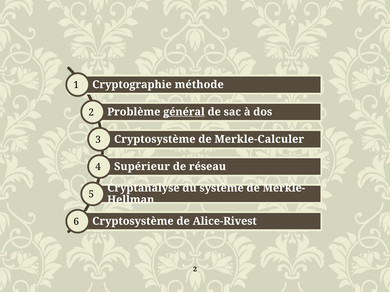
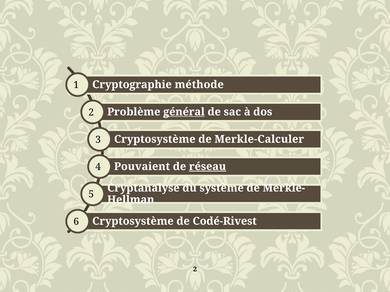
Supérieur: Supérieur -> Pouvaient
réseau underline: none -> present
Alice-Rivest: Alice-Rivest -> Codé-Rivest
